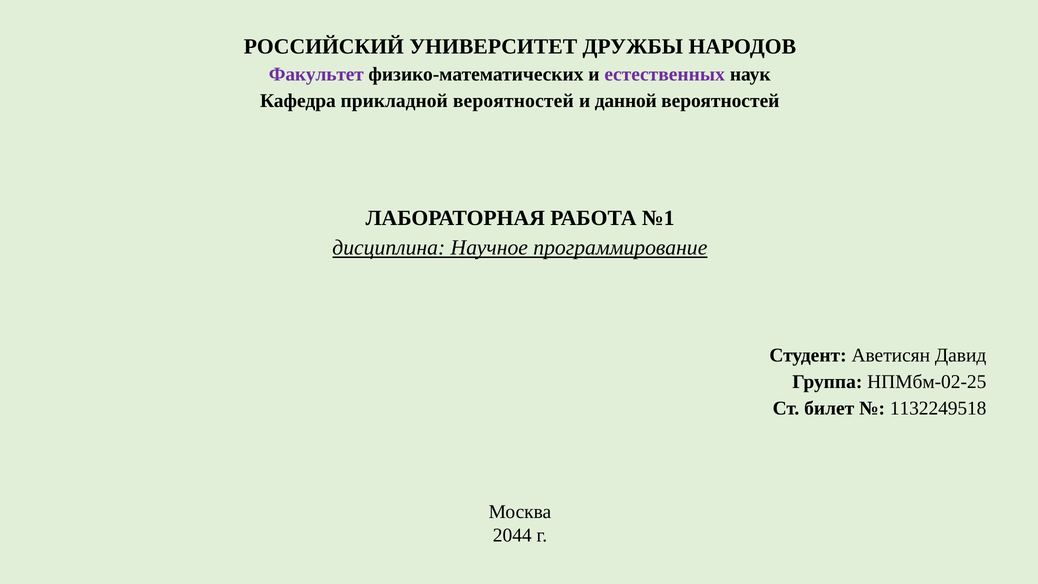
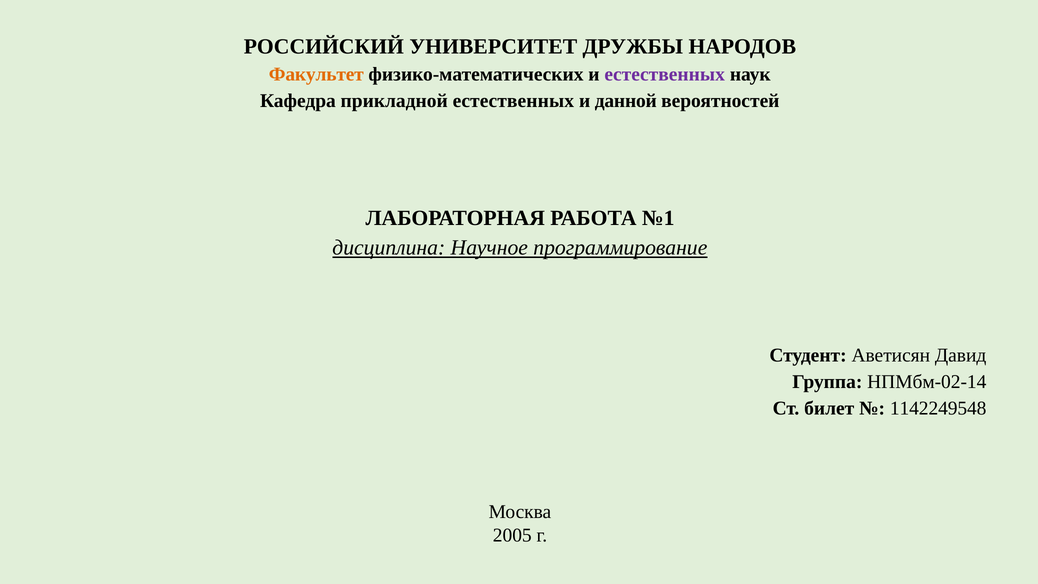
Факультет colour: purple -> orange
прикладной вероятностей: вероятностей -> естественных
НПМбм-02-25: НПМбм-02-25 -> НПМбм-02-14
1132249518: 1132249518 -> 1142249548
2044: 2044 -> 2005
